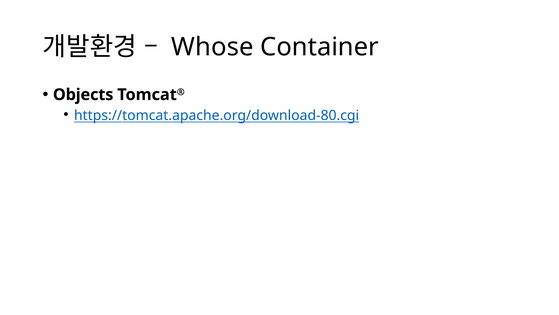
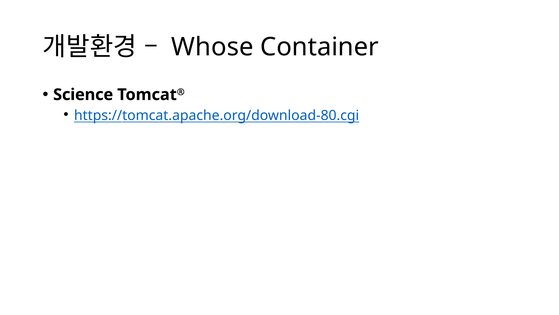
Objects: Objects -> Science
